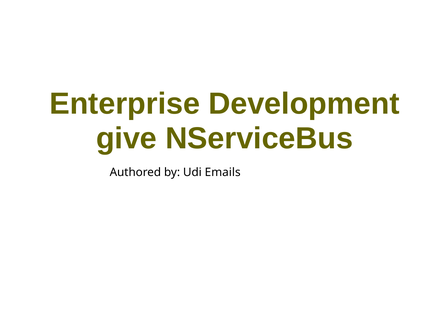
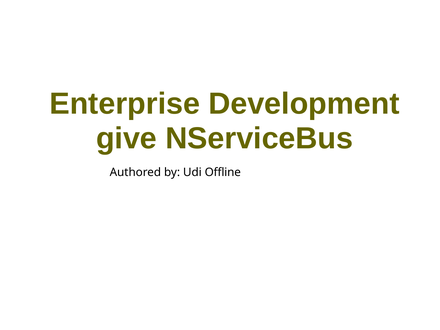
Emails: Emails -> Offline
